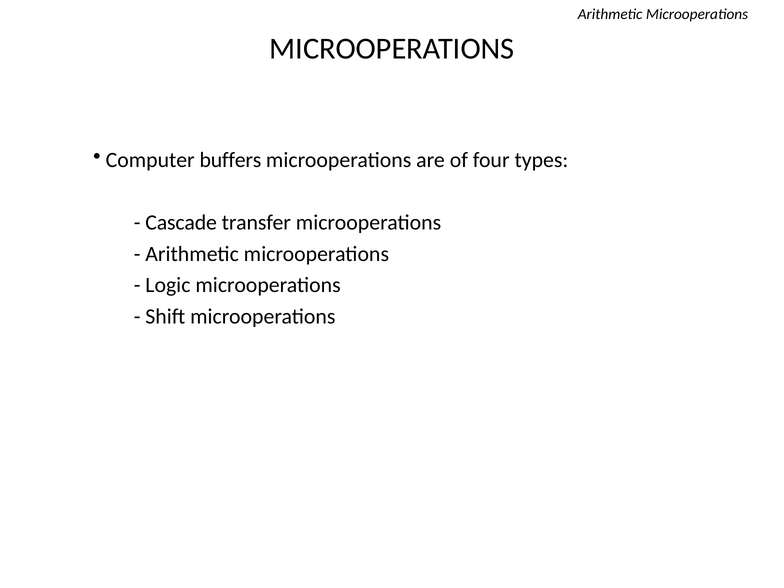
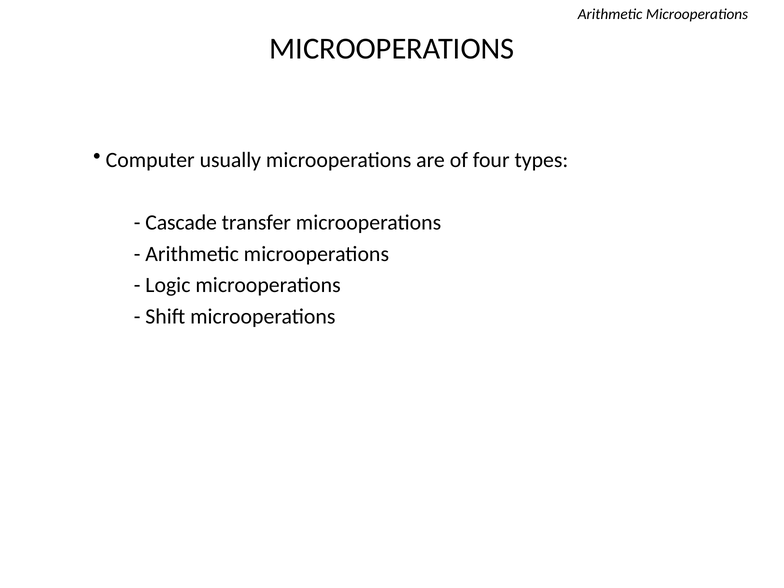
buffers: buffers -> usually
